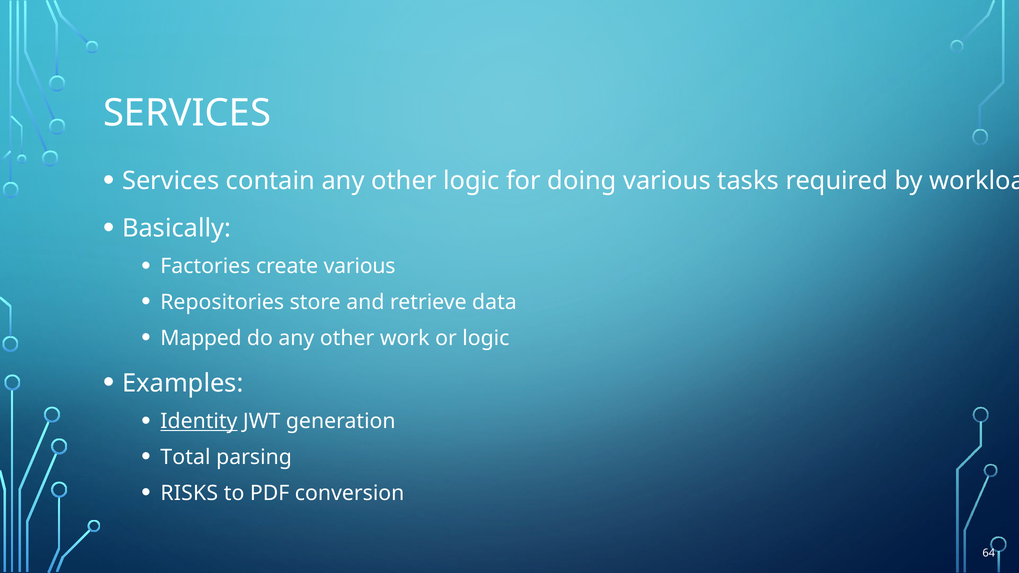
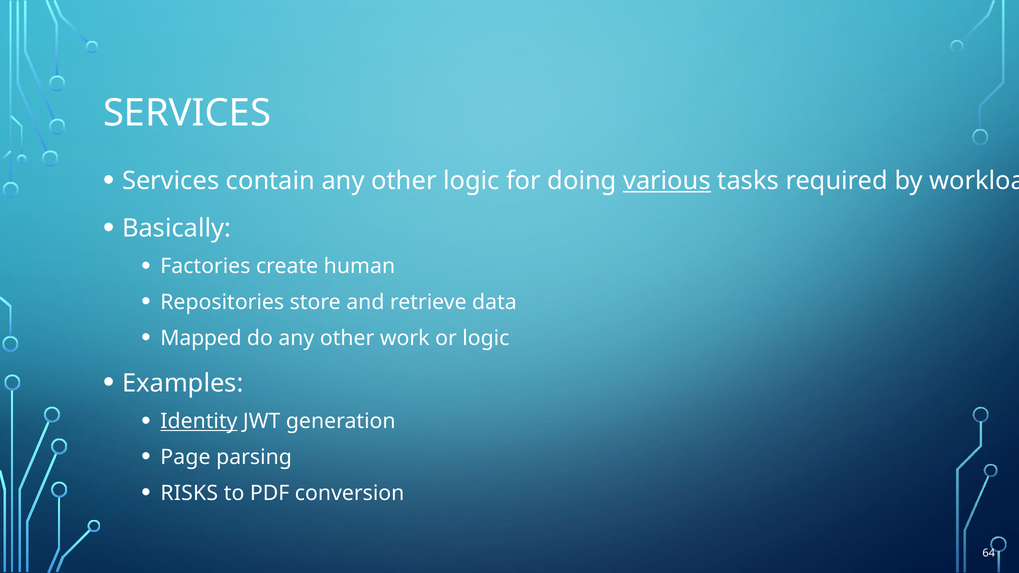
various at (667, 181) underline: none -> present
create various: various -> human
Total: Total -> Page
